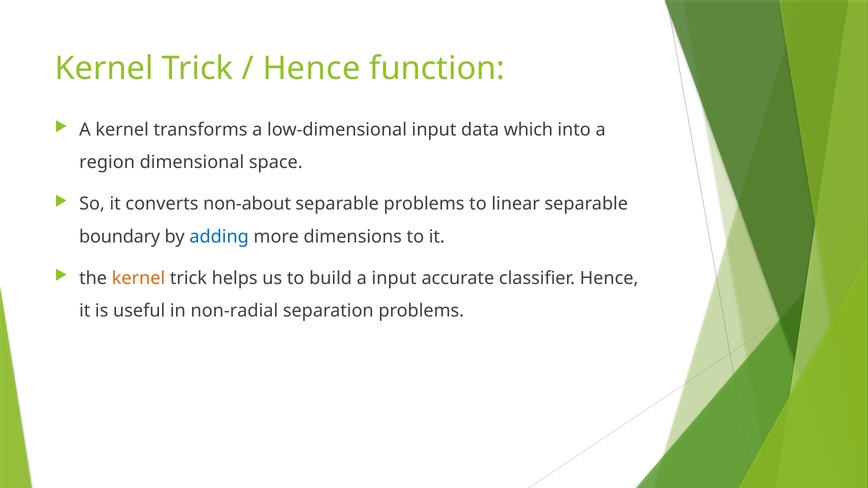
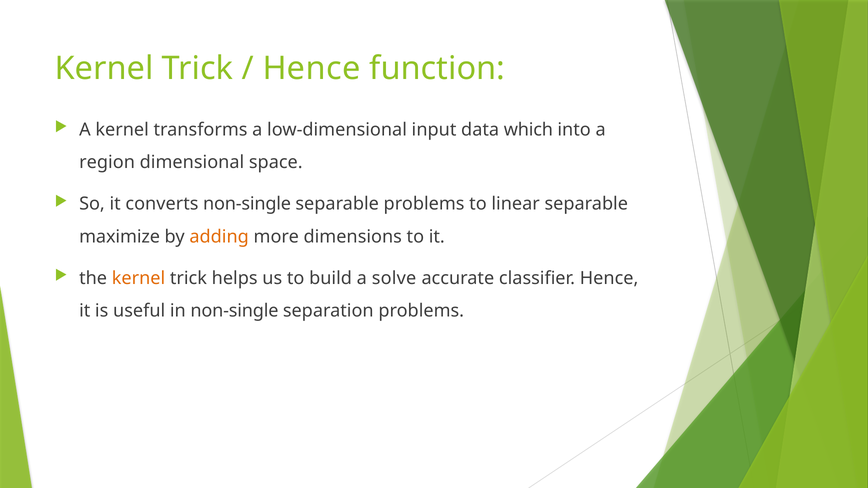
converts non-about: non-about -> non-single
boundary: boundary -> maximize
adding colour: blue -> orange
a input: input -> solve
in non-radial: non-radial -> non-single
